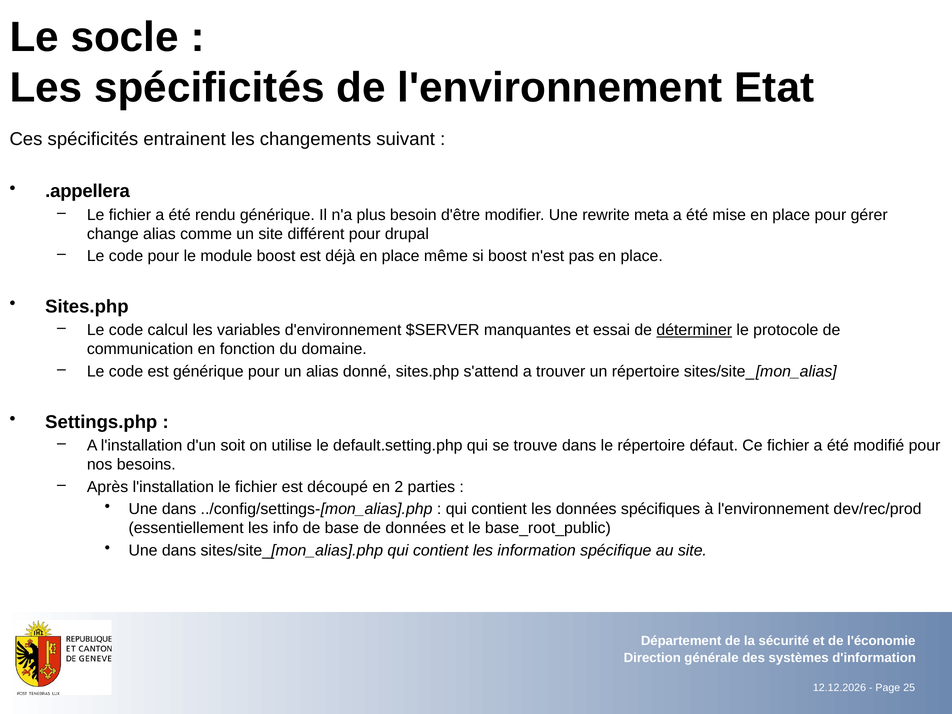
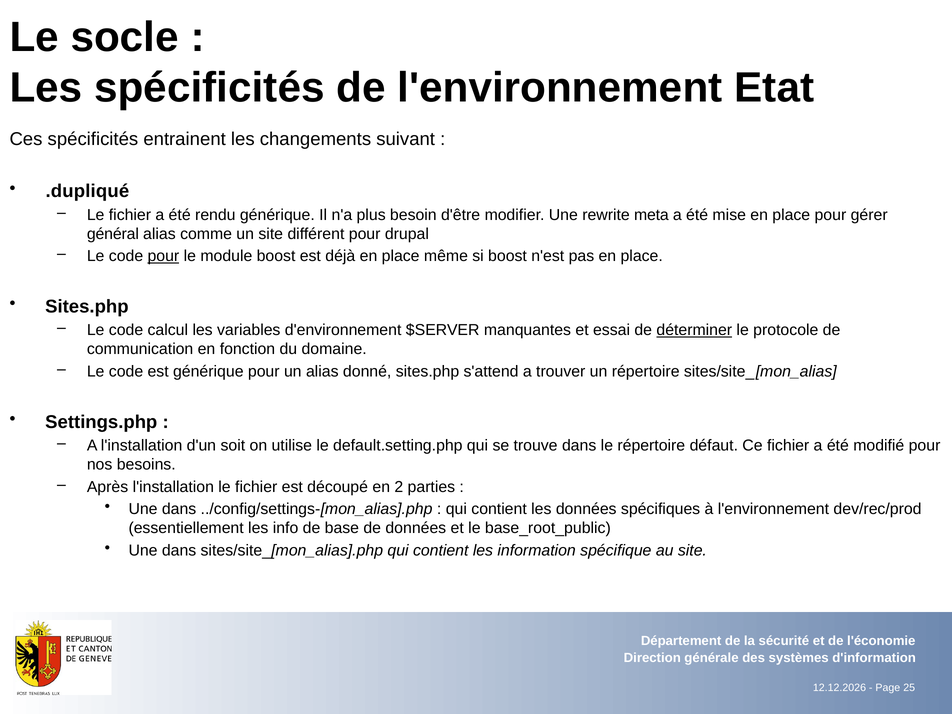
.appellera: .appellera -> .dupliqué
change: change -> général
pour at (163, 256) underline: none -> present
